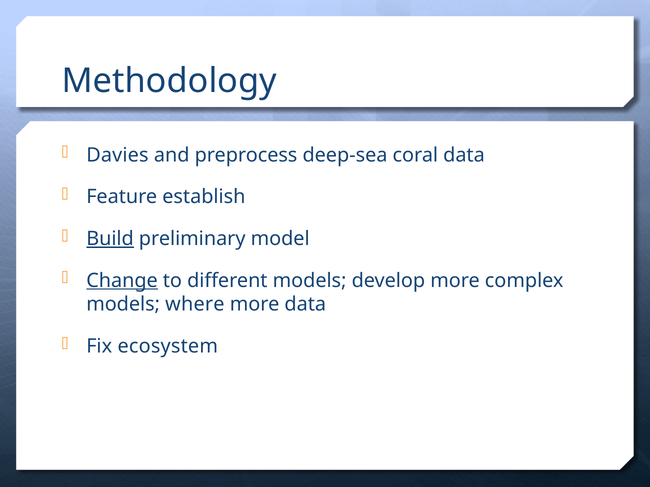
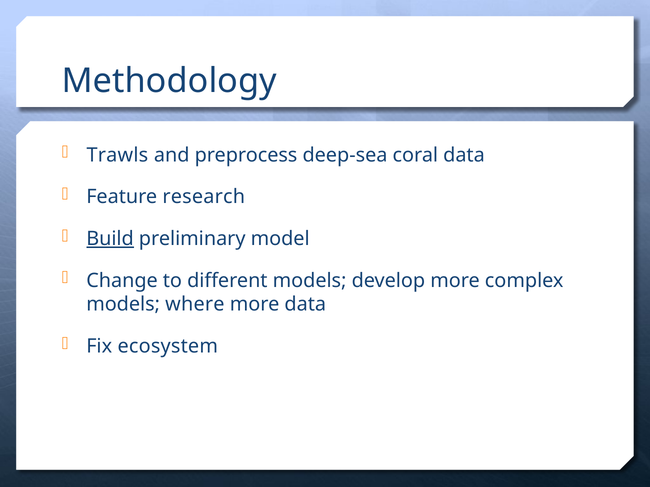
Davies: Davies -> Trawls
establish: establish -> research
Change underline: present -> none
